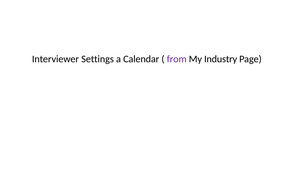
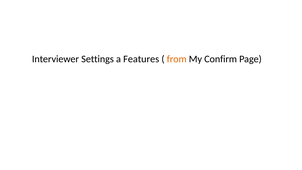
Calendar: Calendar -> Features
from colour: purple -> orange
Industry: Industry -> Confirm
